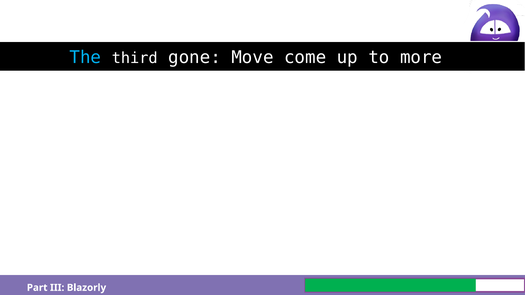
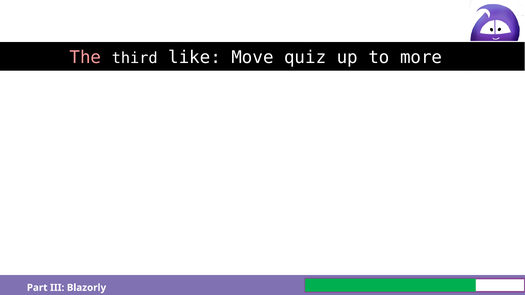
The colour: light blue -> pink
gone: gone -> like
come: come -> quiz
